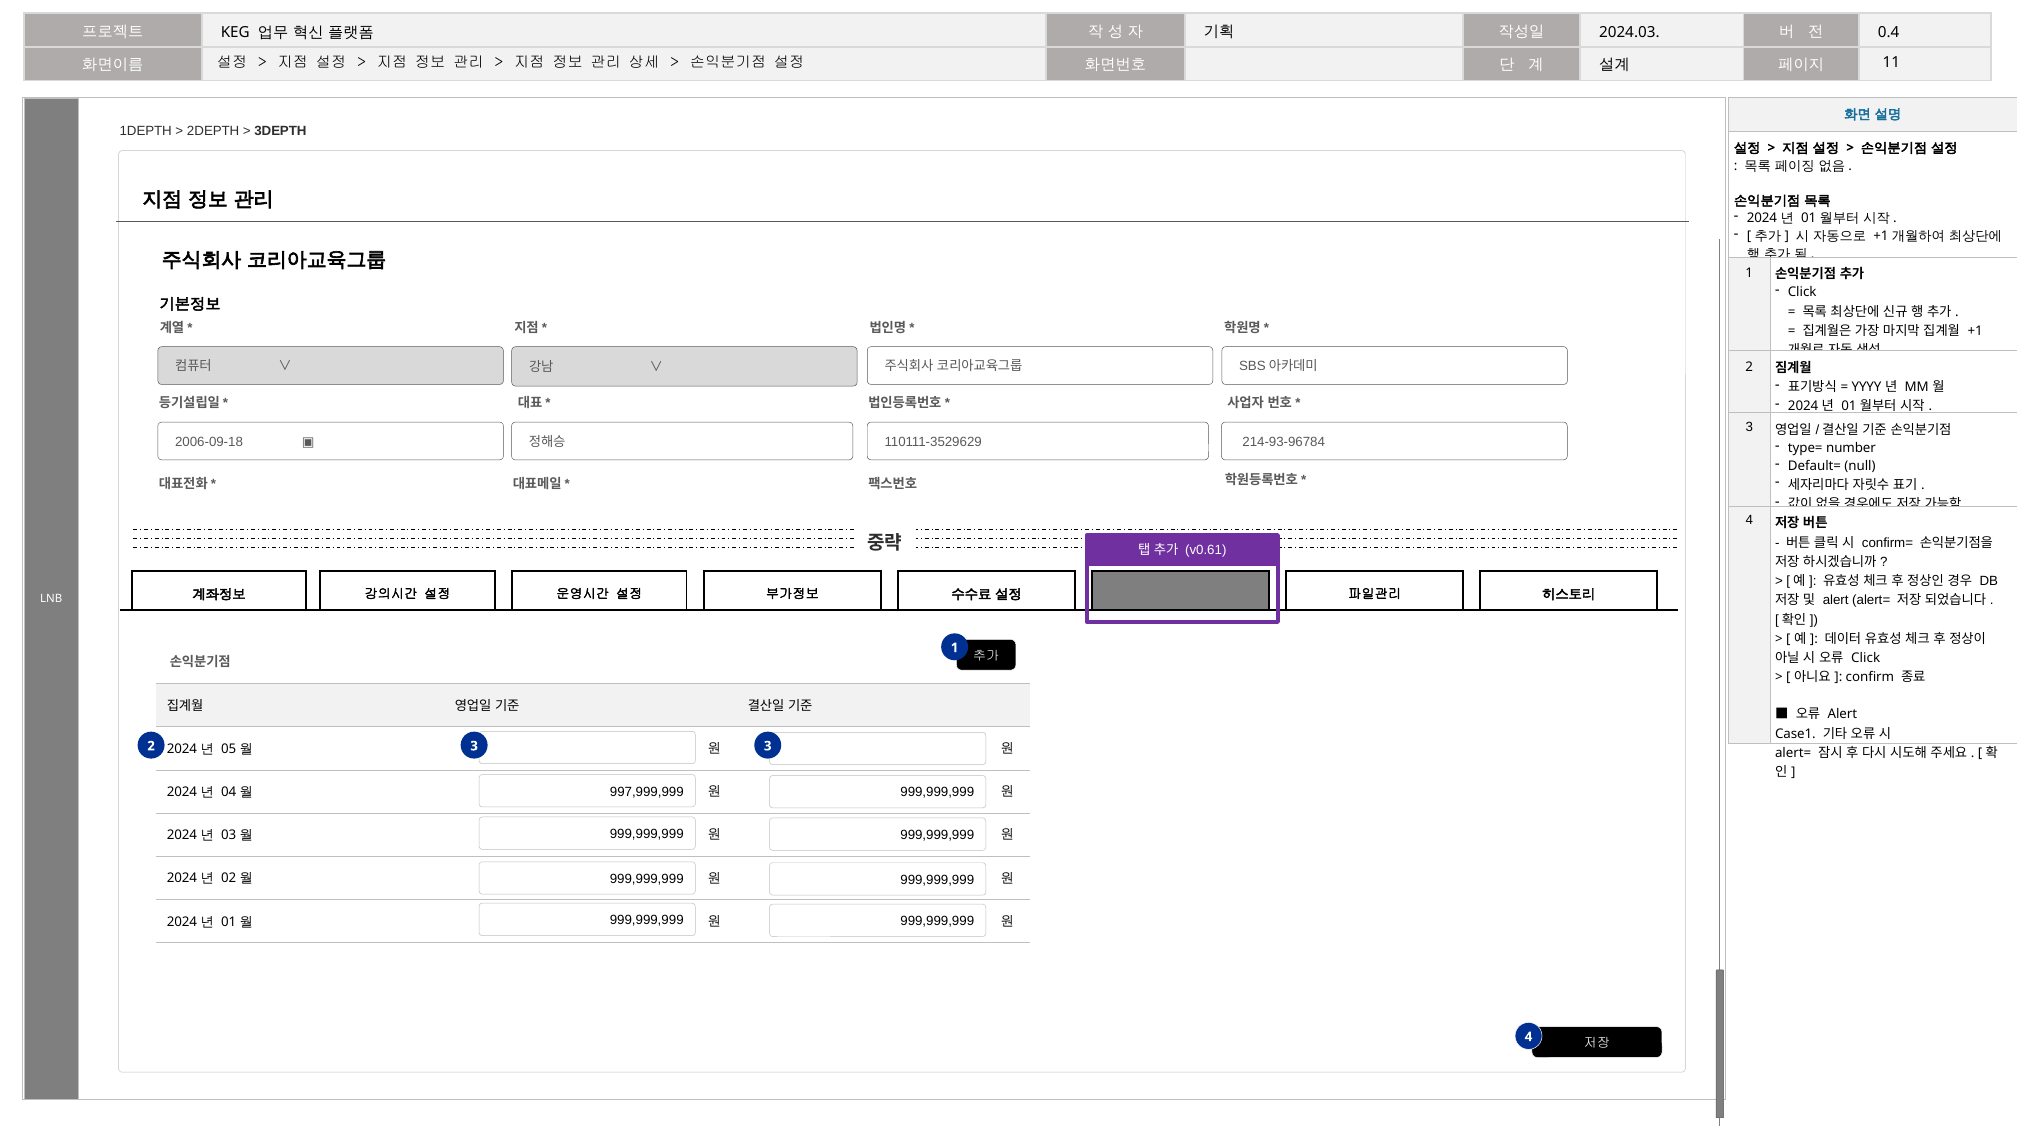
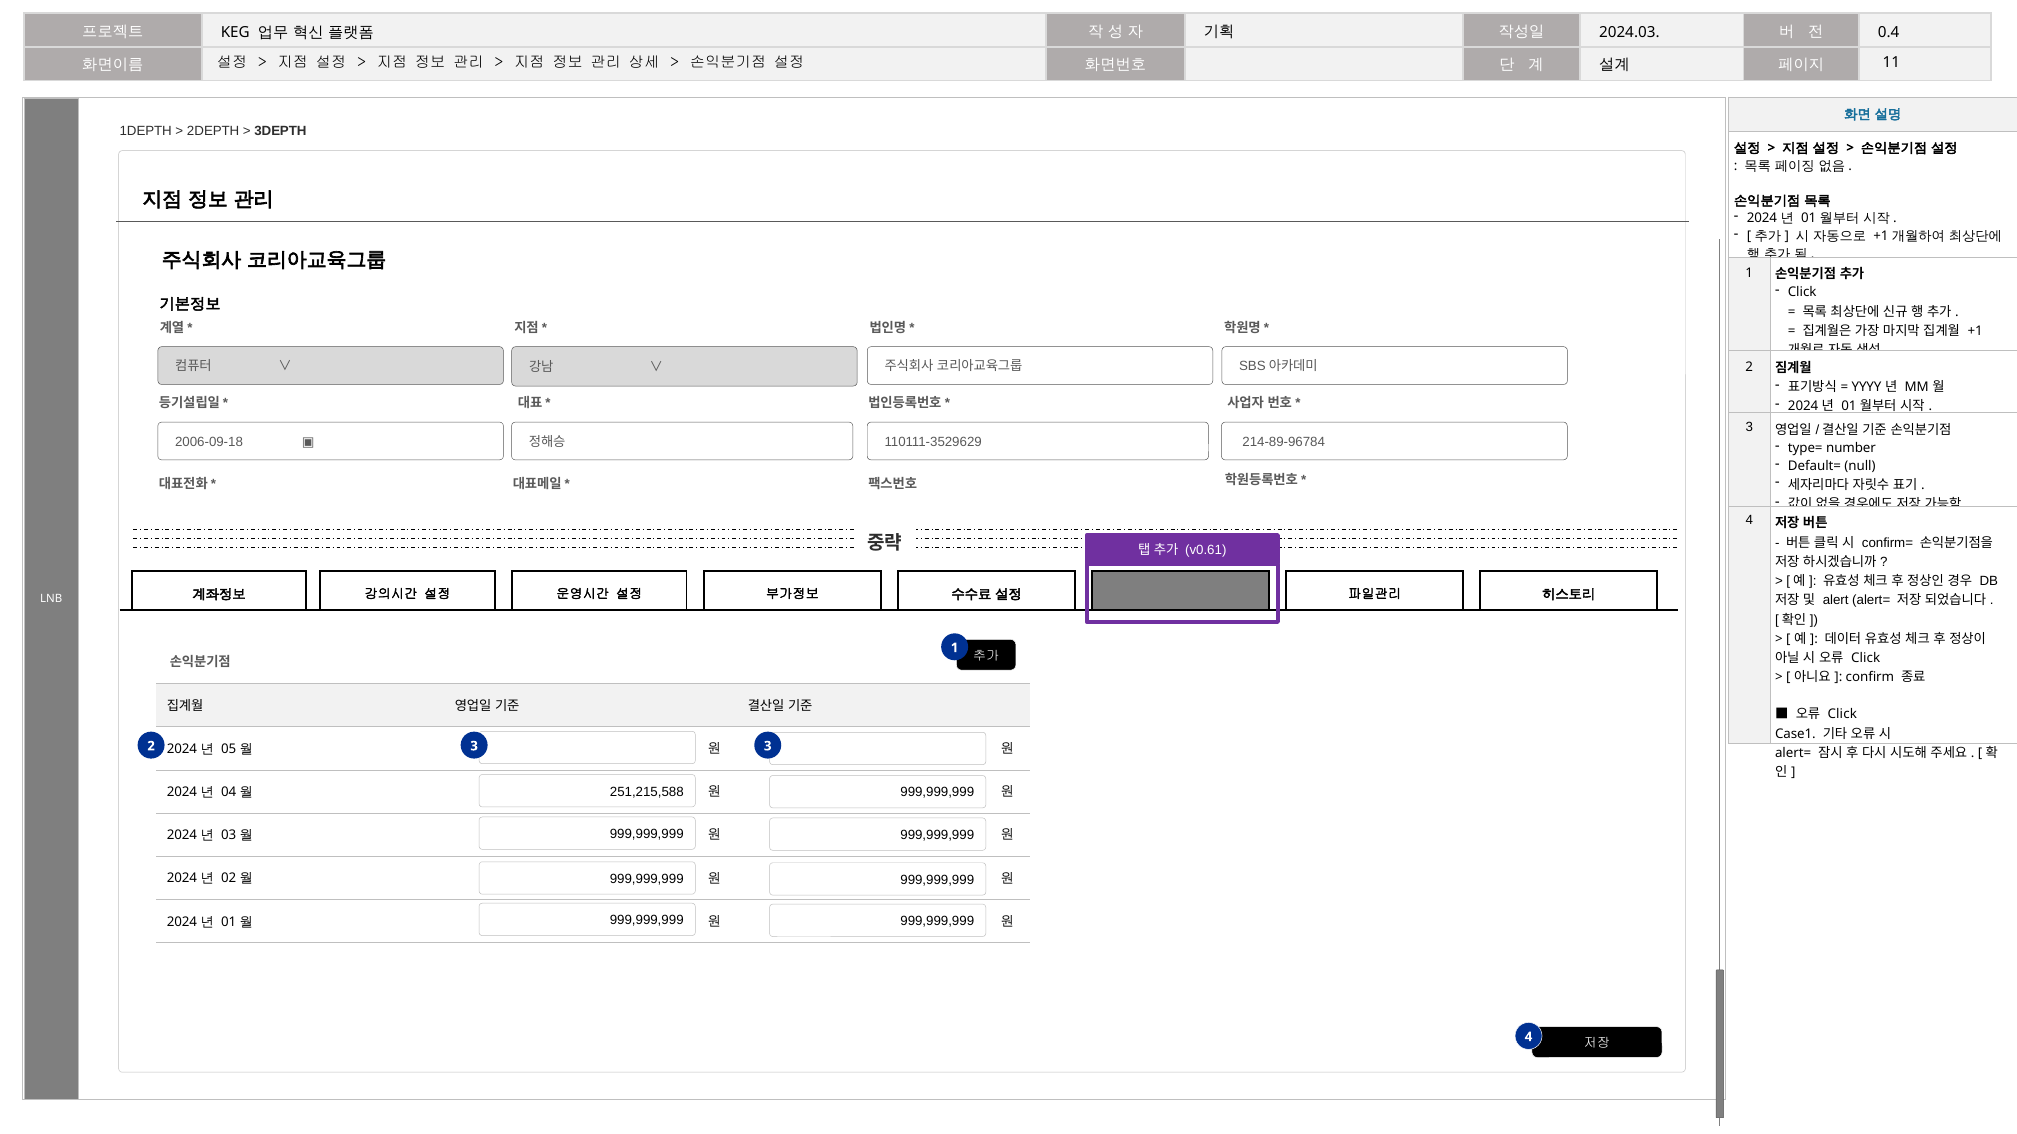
214-93-96784: 214-93-96784 -> 214-89-96784
Alert at (1842, 715): Alert -> Click
997,999,999: 997,999,999 -> 251,215,588
